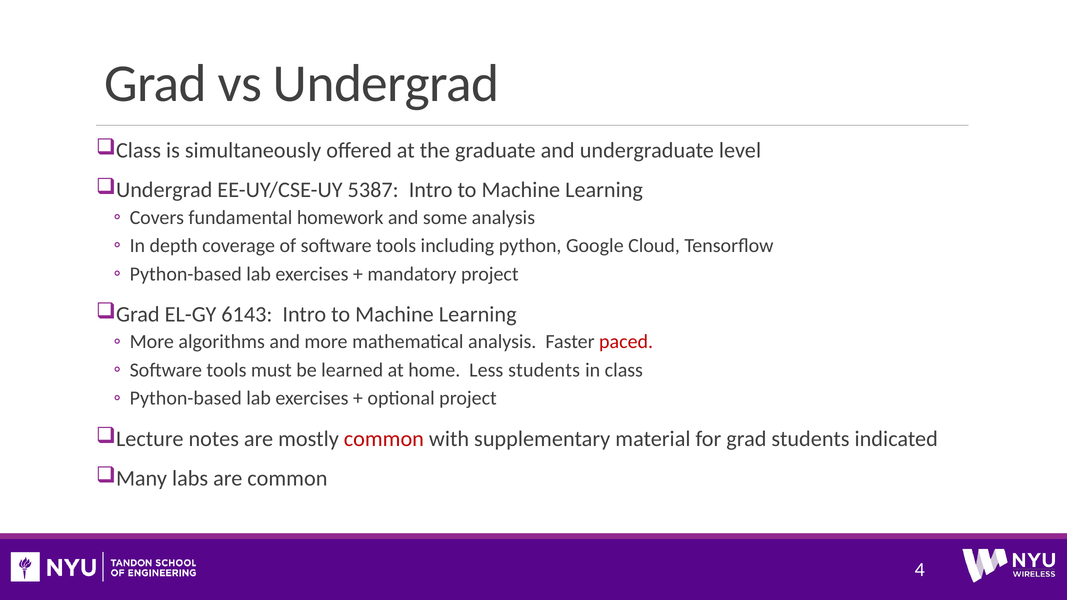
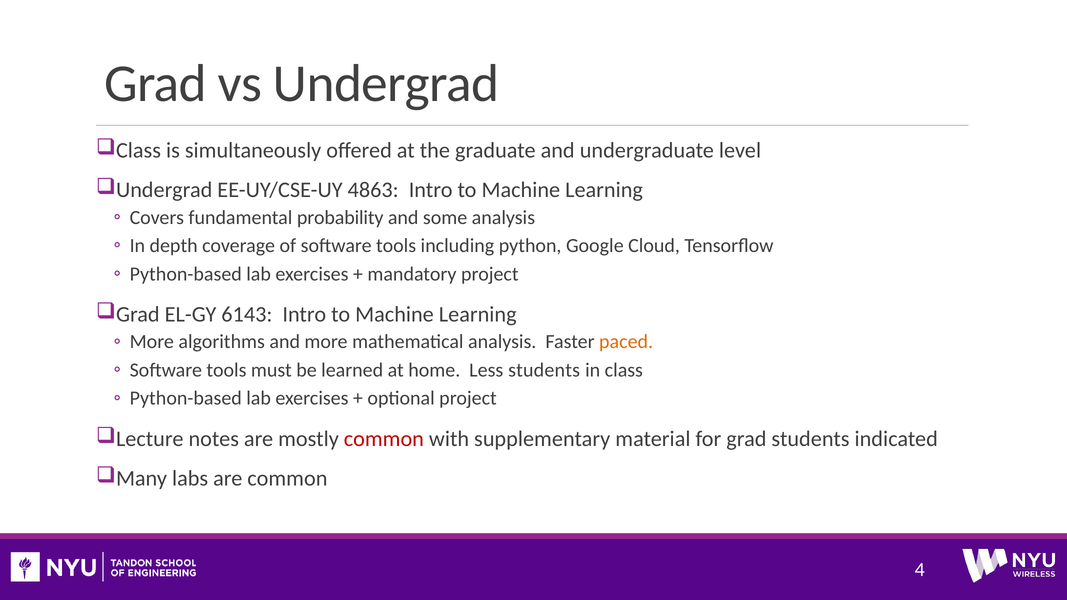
5387: 5387 -> 4863
homework: homework -> probability
paced colour: red -> orange
